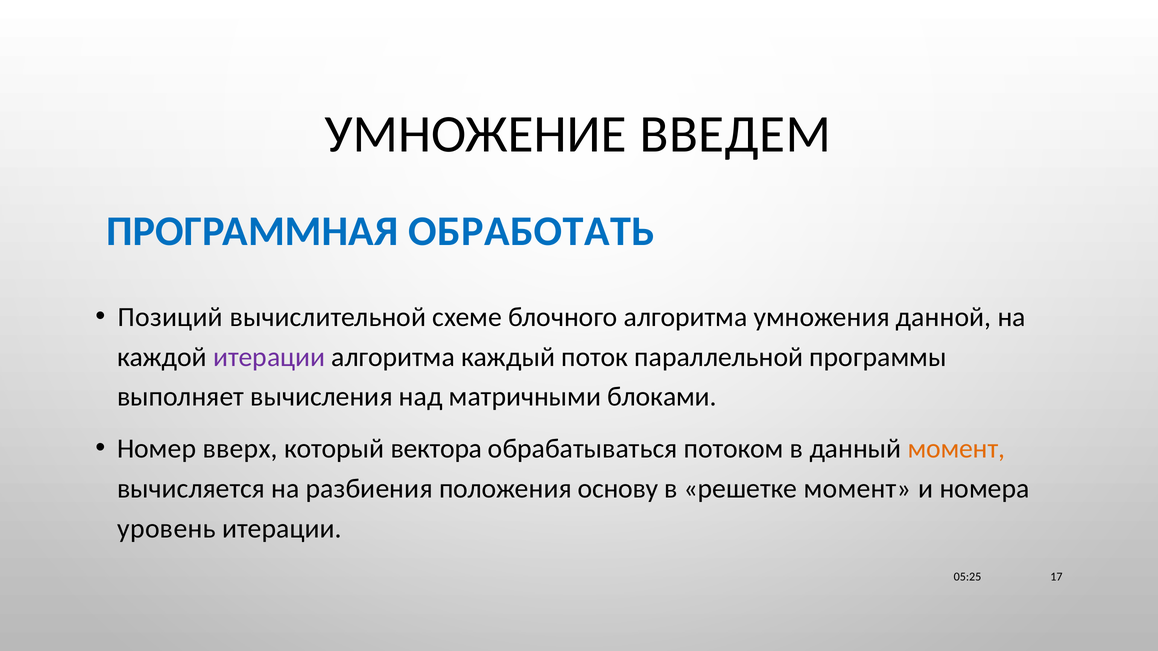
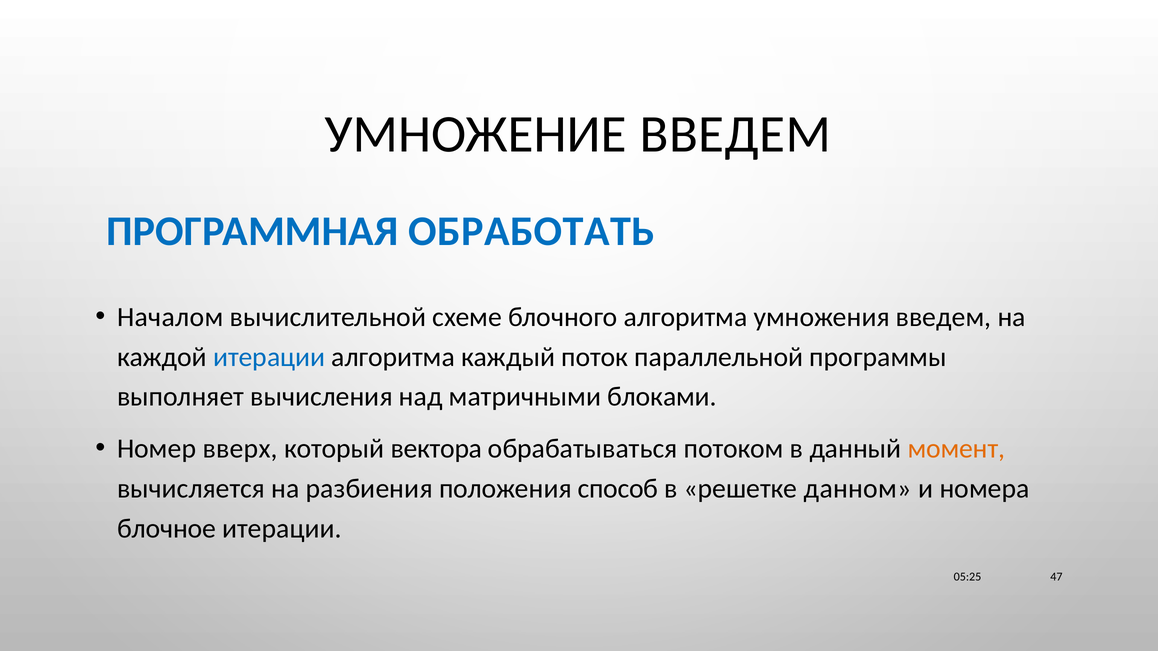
Позиций: Позиций -> Началом
умножения данной: данной -> введем
итерации at (269, 357) colour: purple -> blue
основу: основу -> способ
решетке момент: момент -> данном
уровень: уровень -> блочное
17: 17 -> 47
